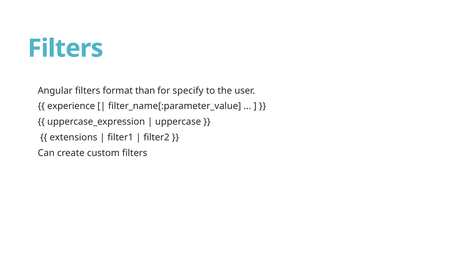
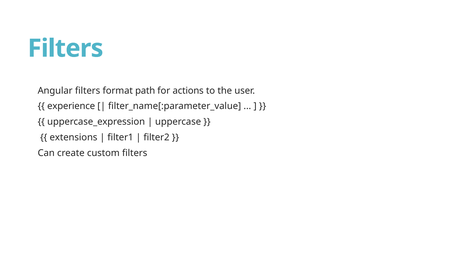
than: than -> path
specify: specify -> actions
